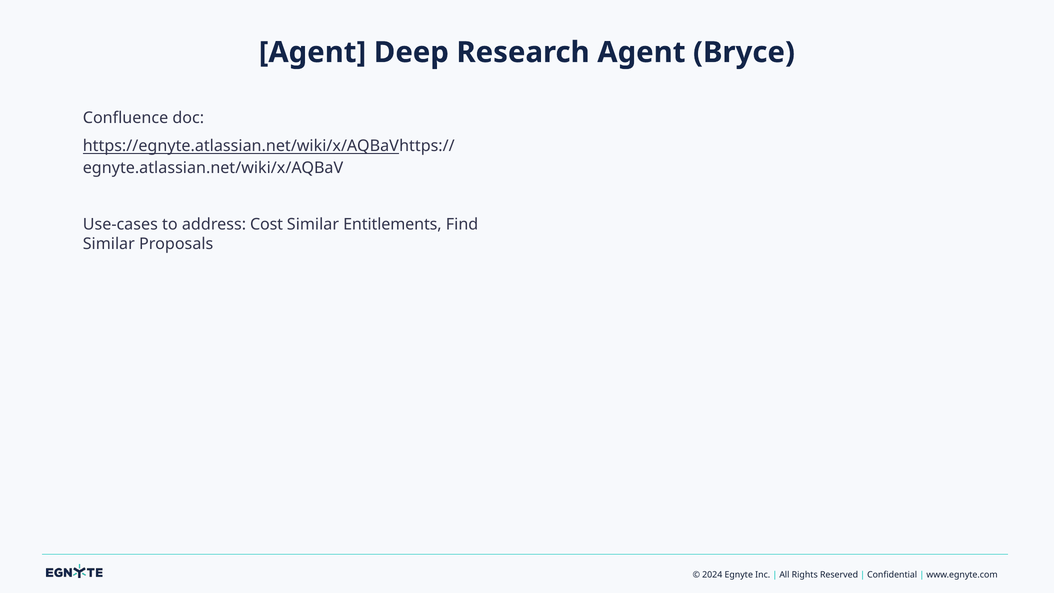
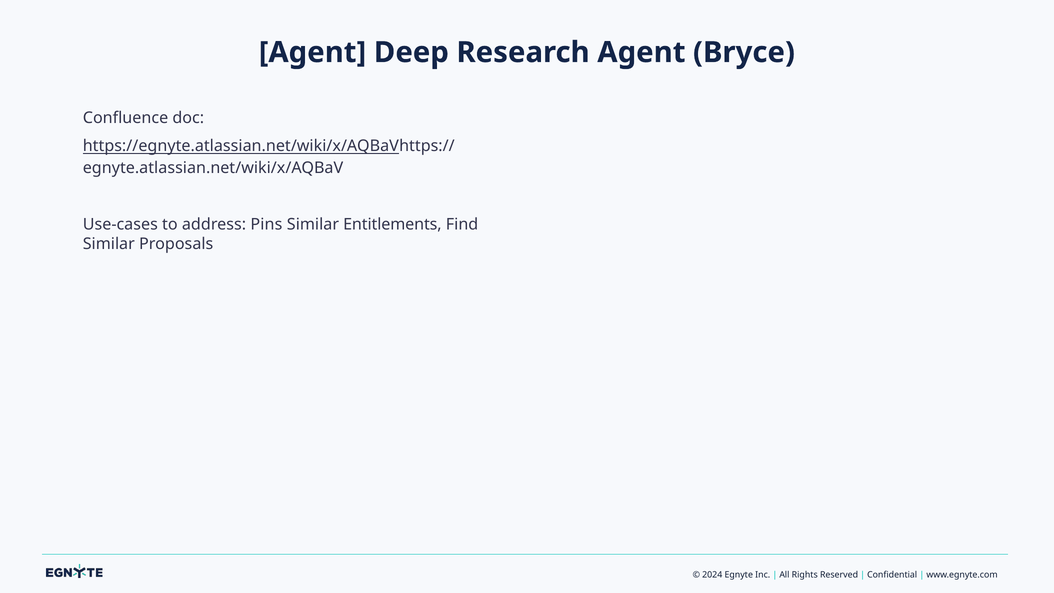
Cost: Cost -> Pins
